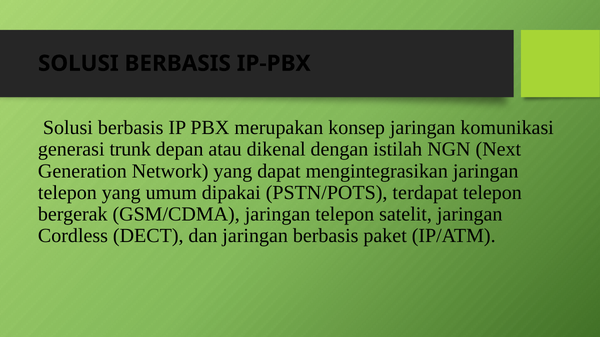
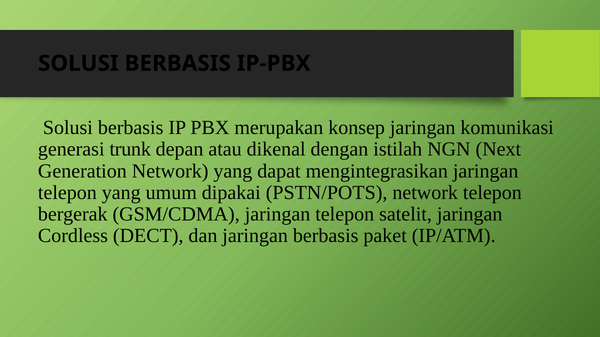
PSTN/POTS terdapat: terdapat -> network
